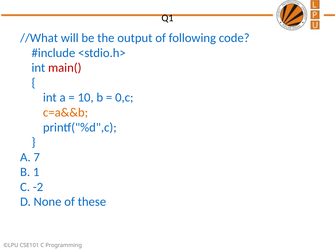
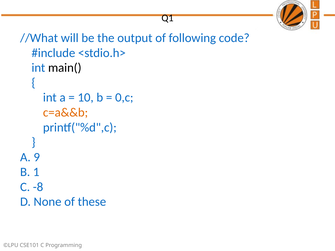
main( colour: red -> black
7: 7 -> 9
-2: -2 -> -8
